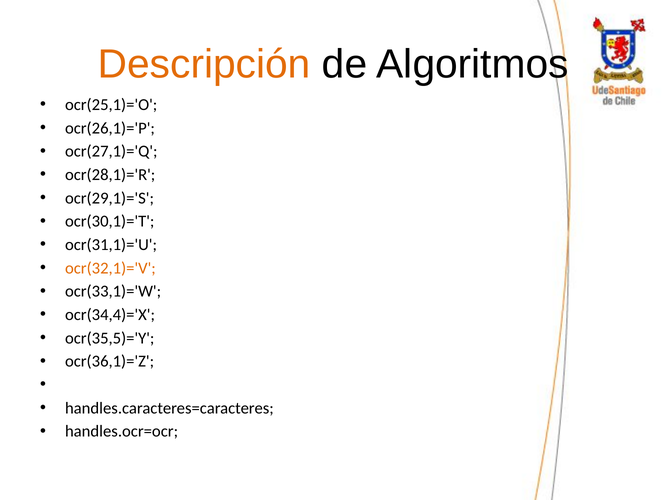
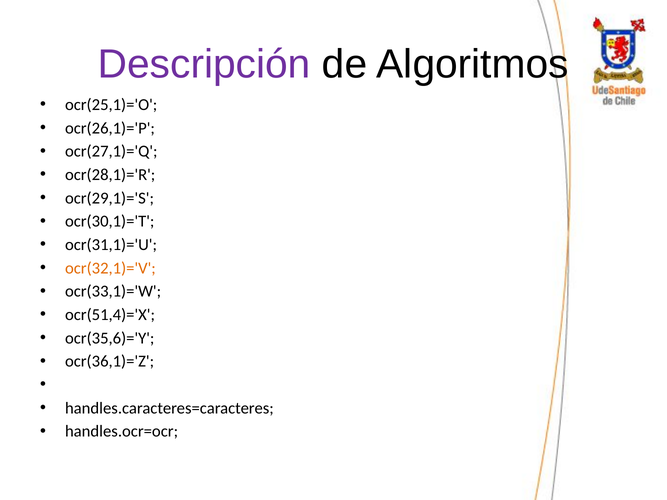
Descripción colour: orange -> purple
ocr(34,4)='X: ocr(34,4)='X -> ocr(51,4)='X
ocr(35,5)='Y: ocr(35,5)='Y -> ocr(35,6)='Y
